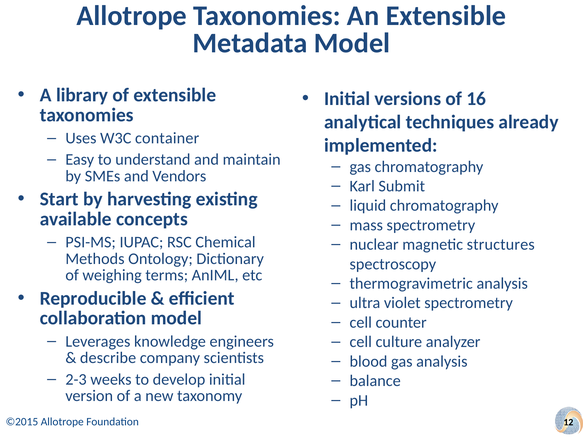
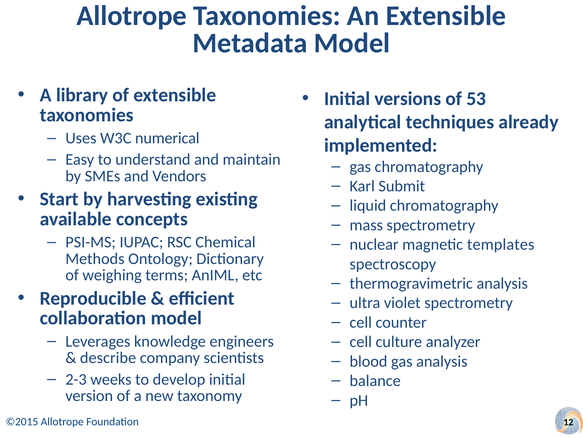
16: 16 -> 53
container: container -> numerical
structures: structures -> templates
